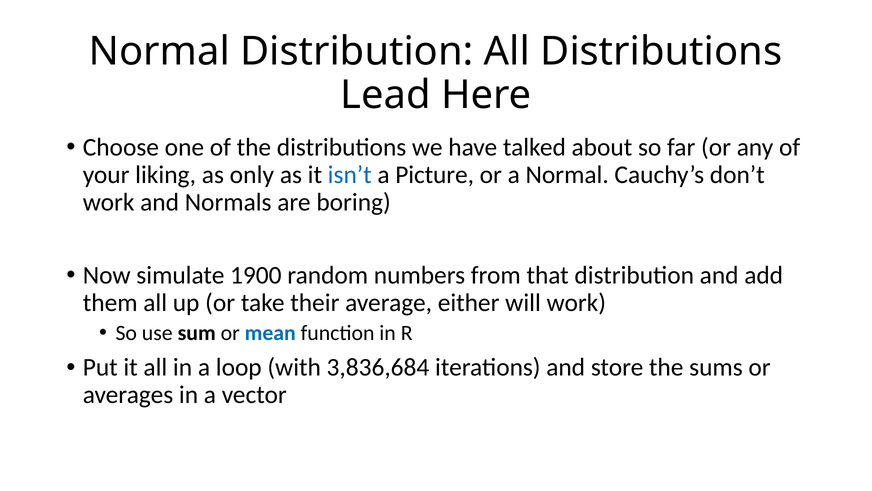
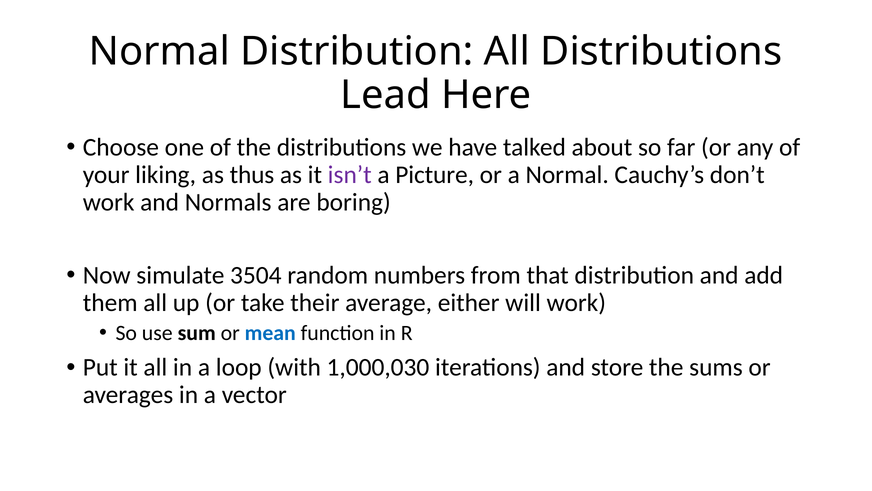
only: only -> thus
isn’t colour: blue -> purple
1900: 1900 -> 3504
3,836,684: 3,836,684 -> 1,000,030
